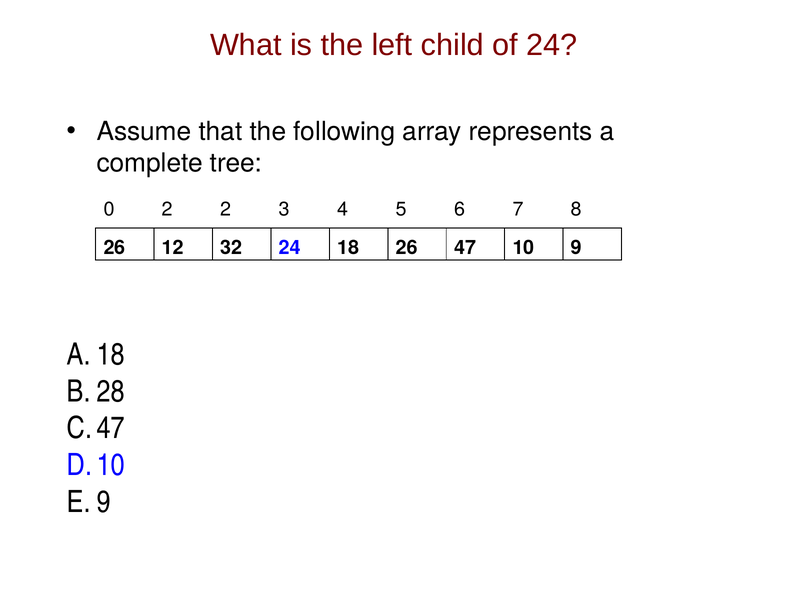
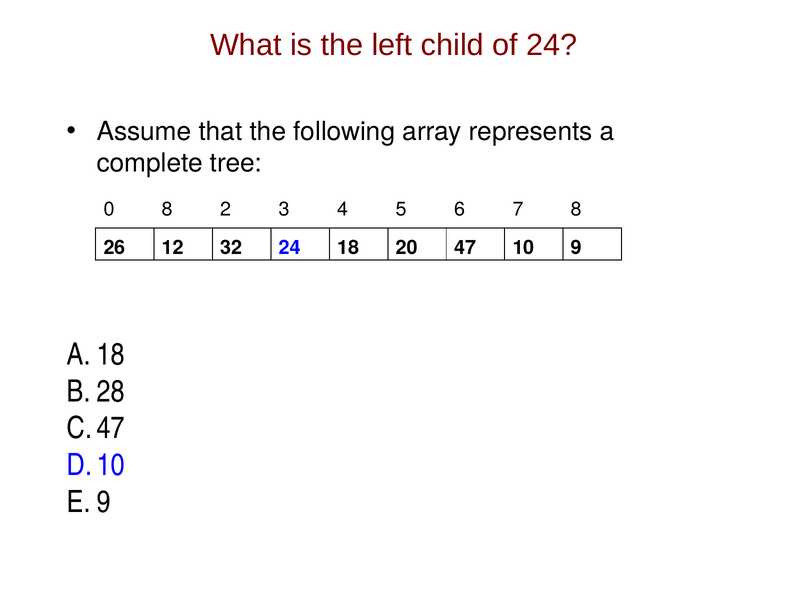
0 2: 2 -> 8
18 26: 26 -> 20
